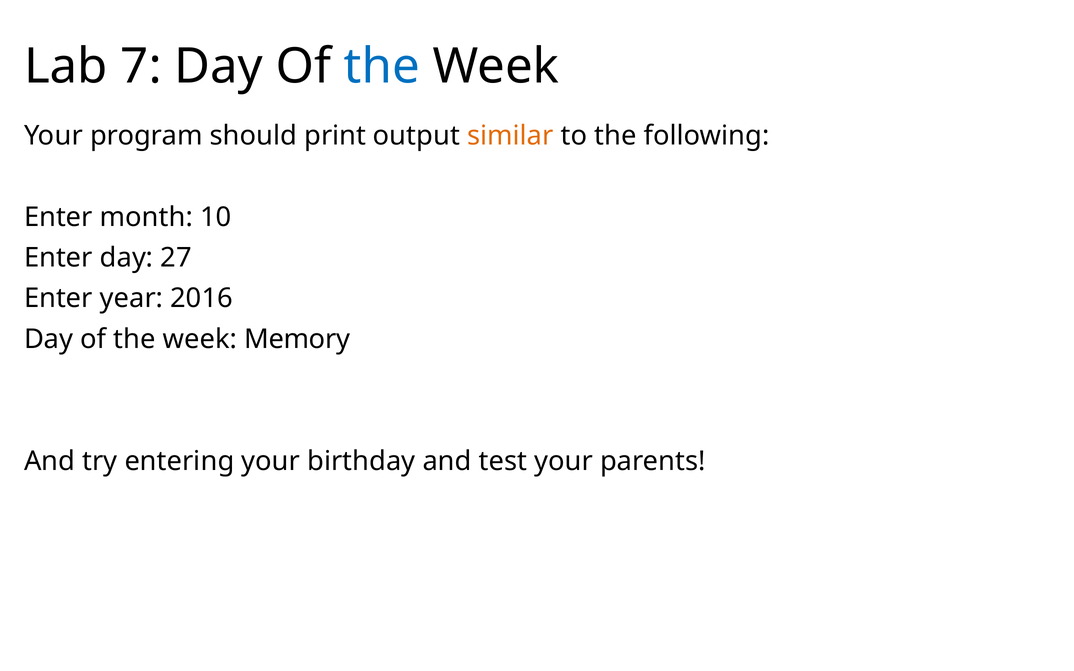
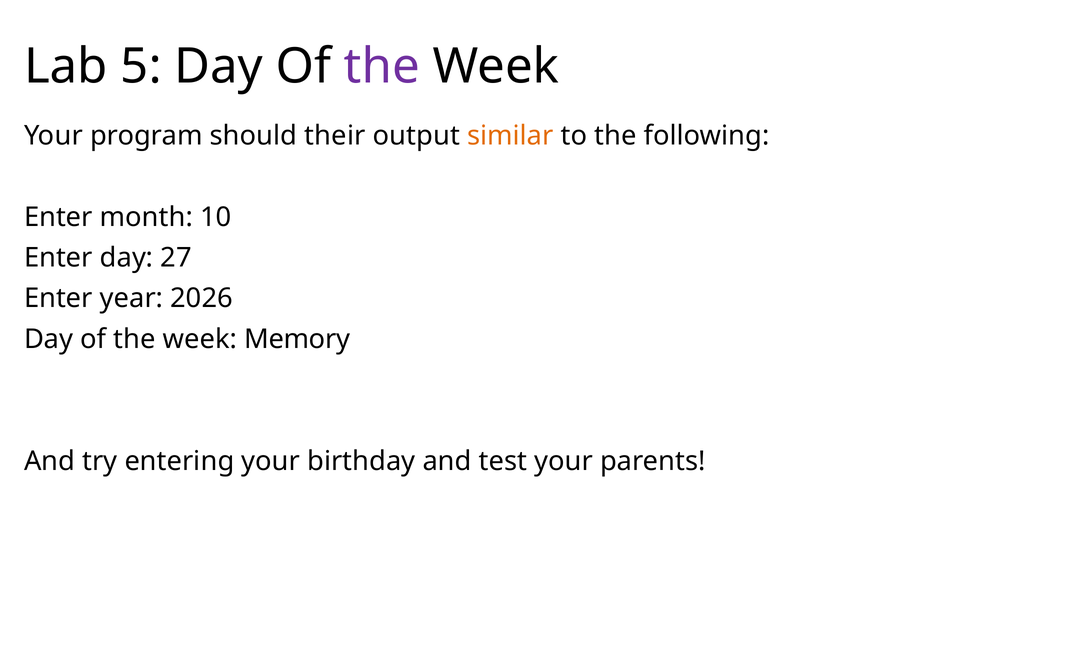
7: 7 -> 5
the at (382, 66) colour: blue -> purple
print: print -> their
2016: 2016 -> 2026
